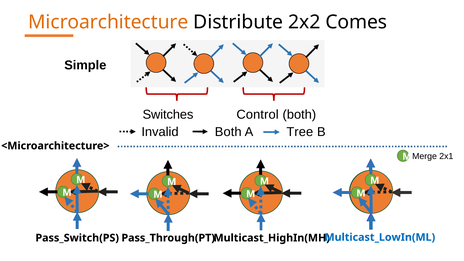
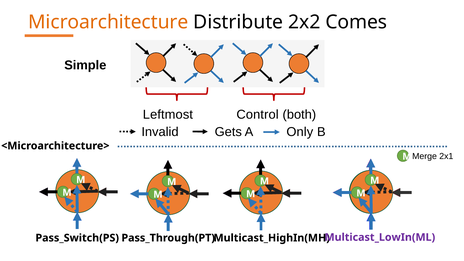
Switches: Switches -> Leftmost
Invalid Both: Both -> Gets
Tree: Tree -> Only
Multicast_LowIn(ML colour: blue -> purple
